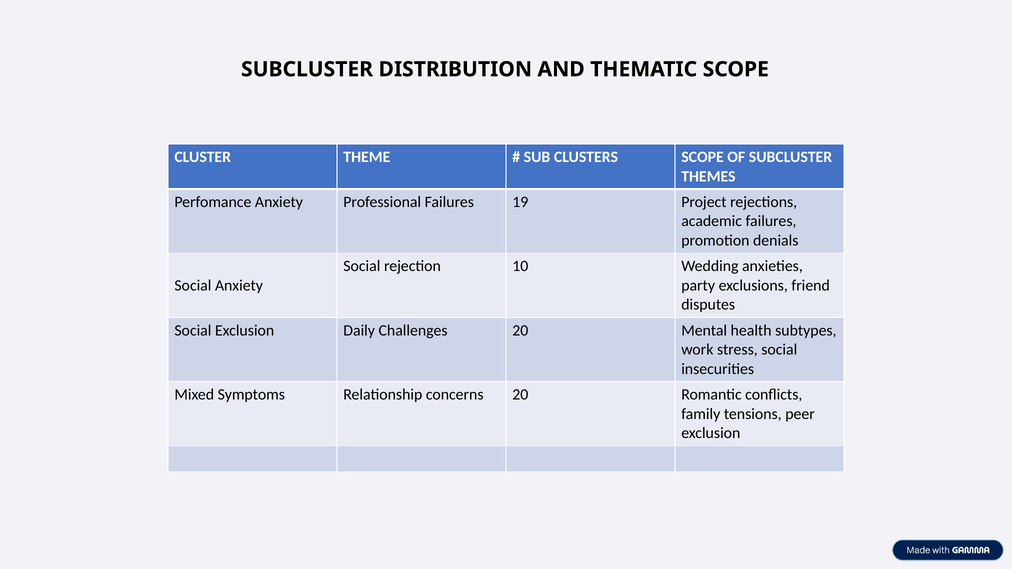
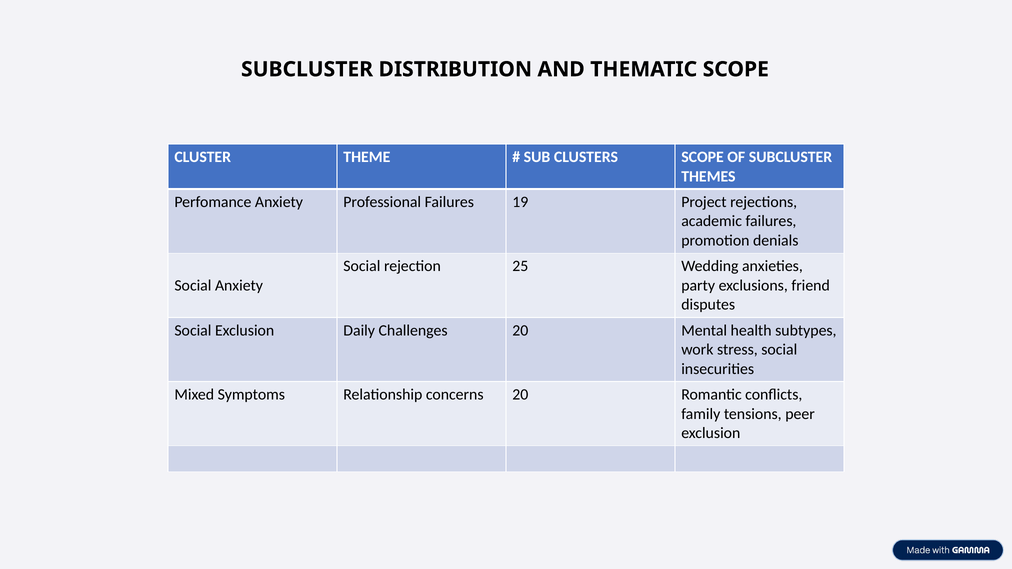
10: 10 -> 25
